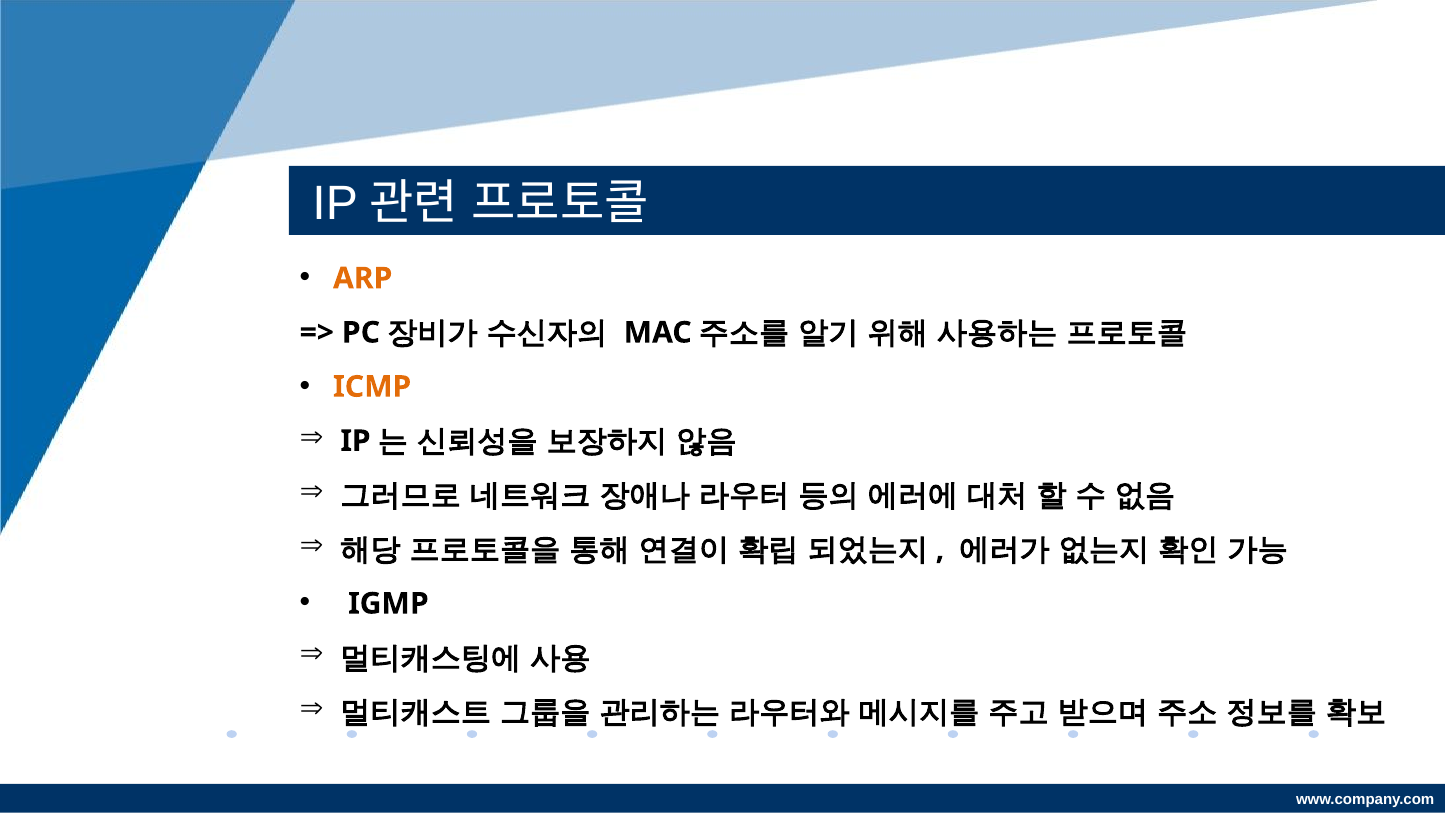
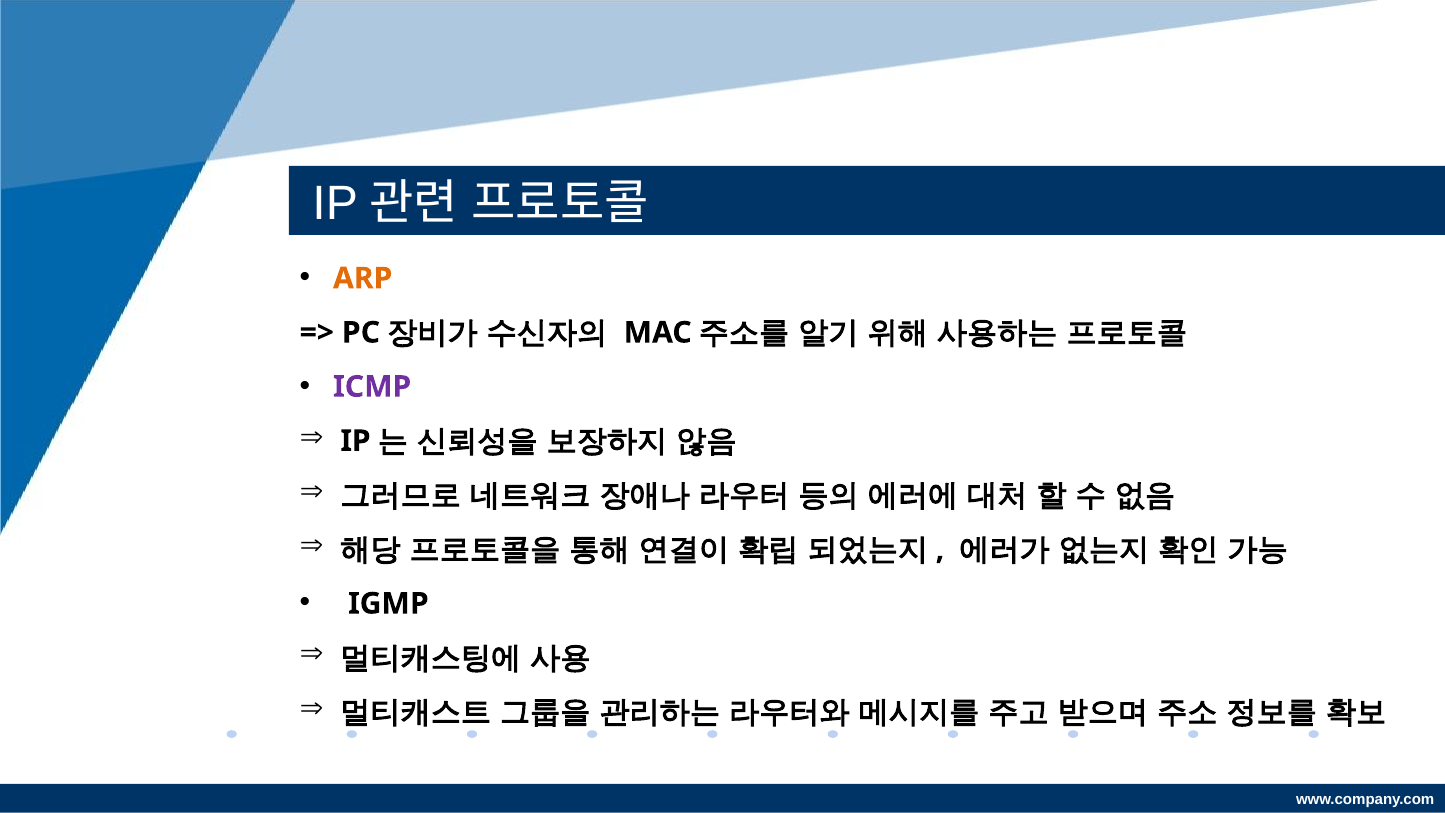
ICMP colour: orange -> purple
